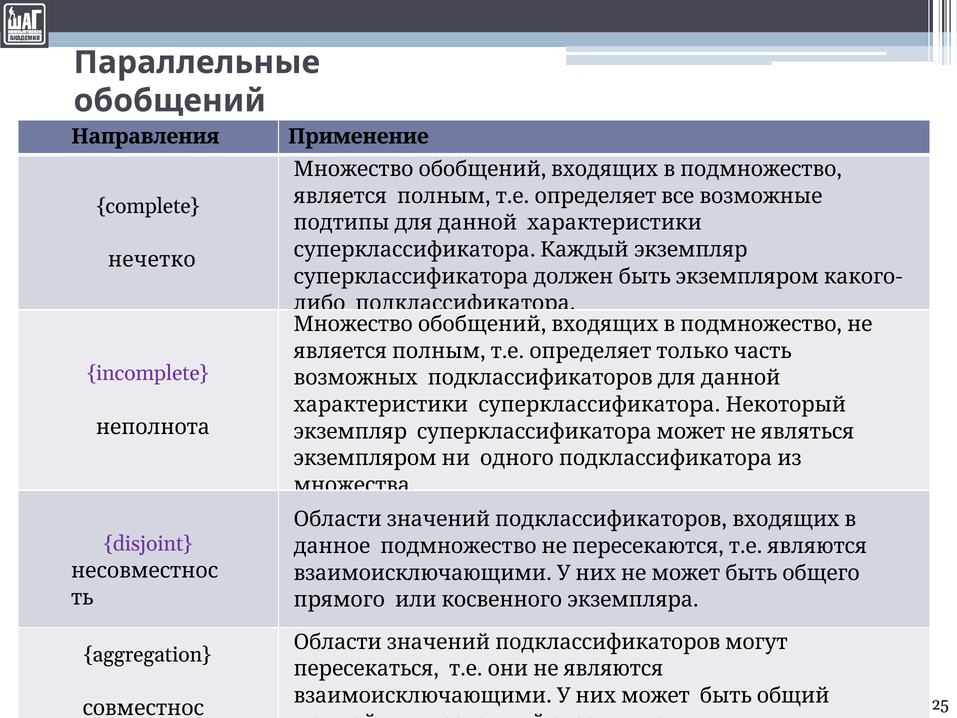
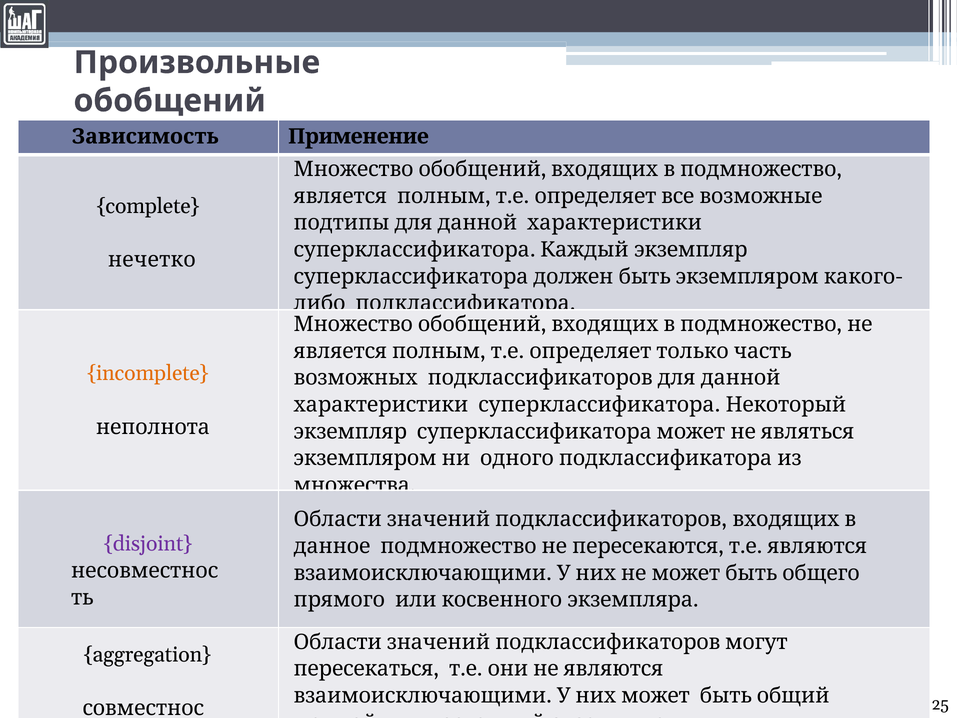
Параллельные: Параллельные -> Произвольные
Направления: Направления -> Зависимость
incomplete colour: purple -> orange
